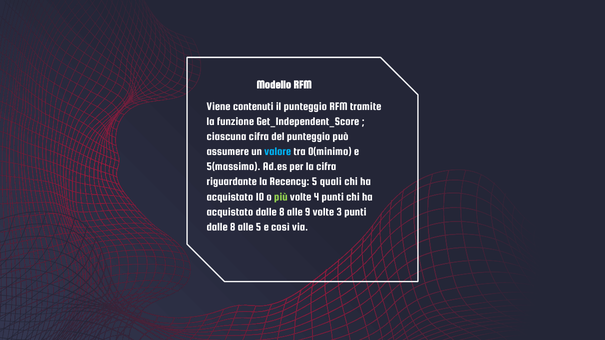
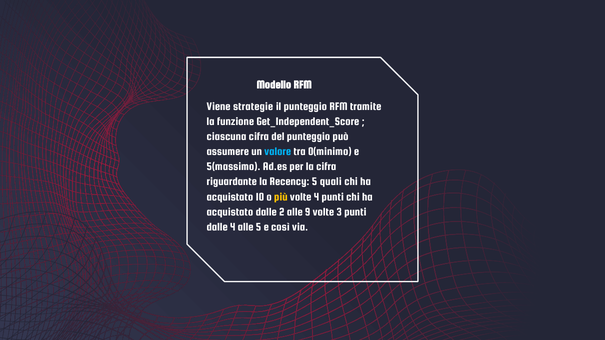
contenuti: contenuti -> strategie
più colour: light green -> yellow
acquistato dalle 8: 8 -> 2
8 at (233, 227): 8 -> 4
